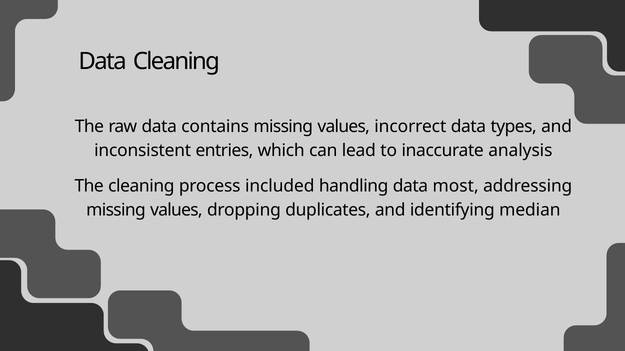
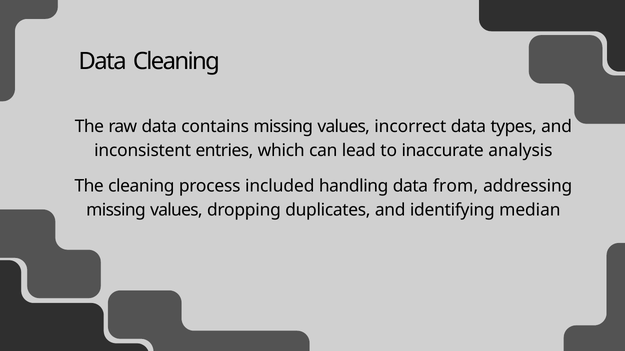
most: most -> from
